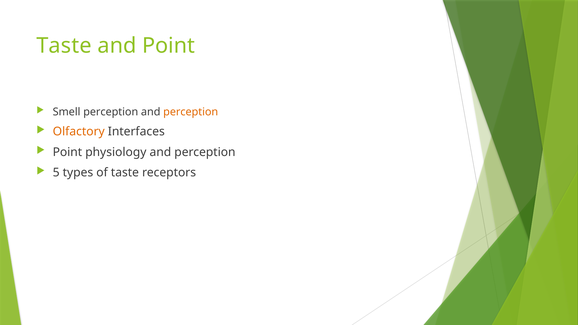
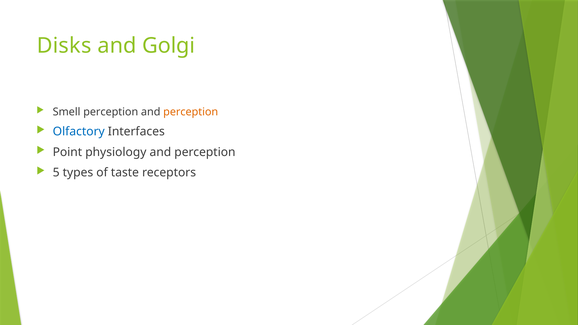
Taste at (64, 46): Taste -> Disks
and Point: Point -> Golgi
Olfactory colour: orange -> blue
